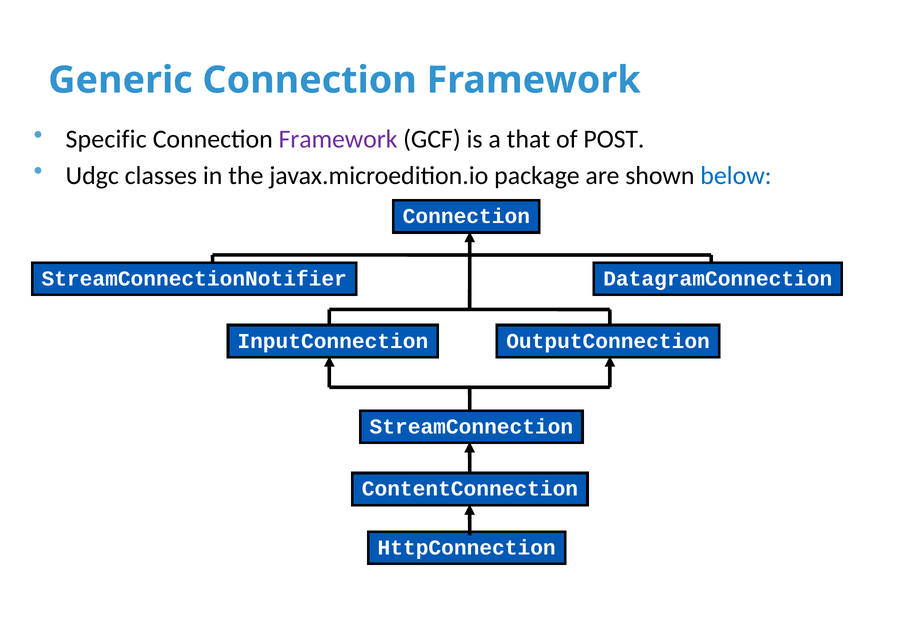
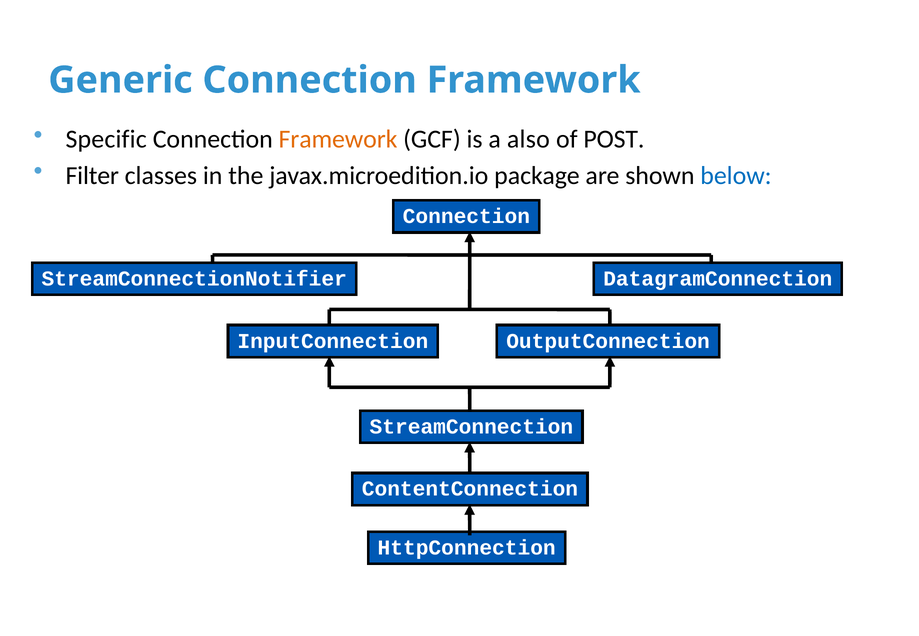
Framework at (338, 139) colour: purple -> orange
that: that -> also
Udgc: Udgc -> Filter
